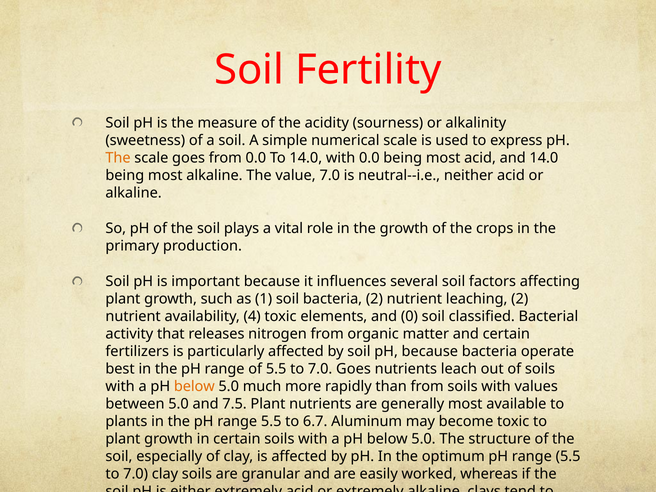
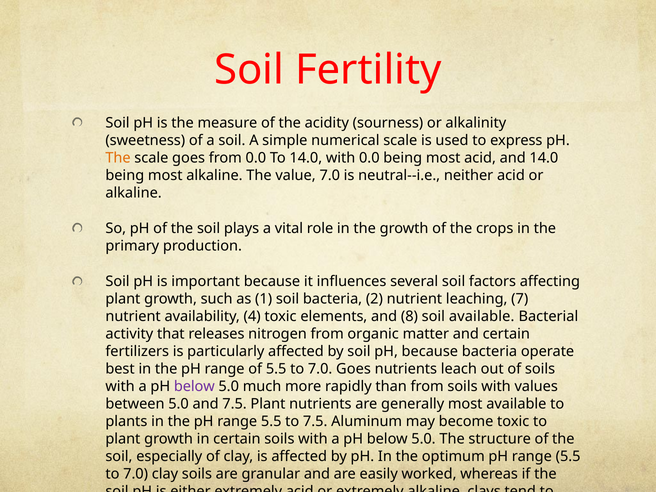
leaching 2: 2 -> 7
0: 0 -> 8
soil classified: classified -> available
below at (194, 387) colour: orange -> purple
to 6.7: 6.7 -> 7.5
